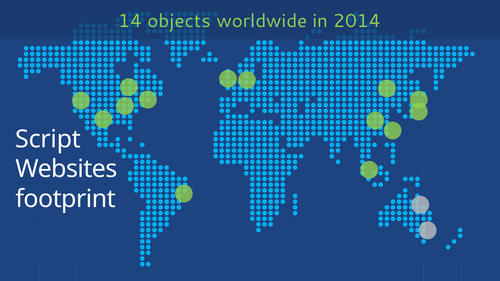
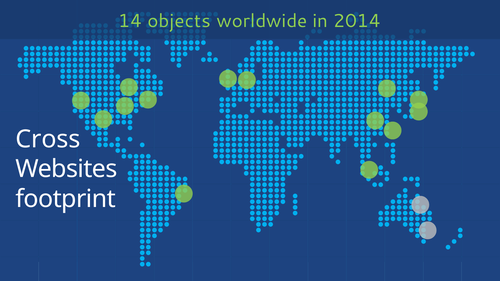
Script: Script -> Cross
